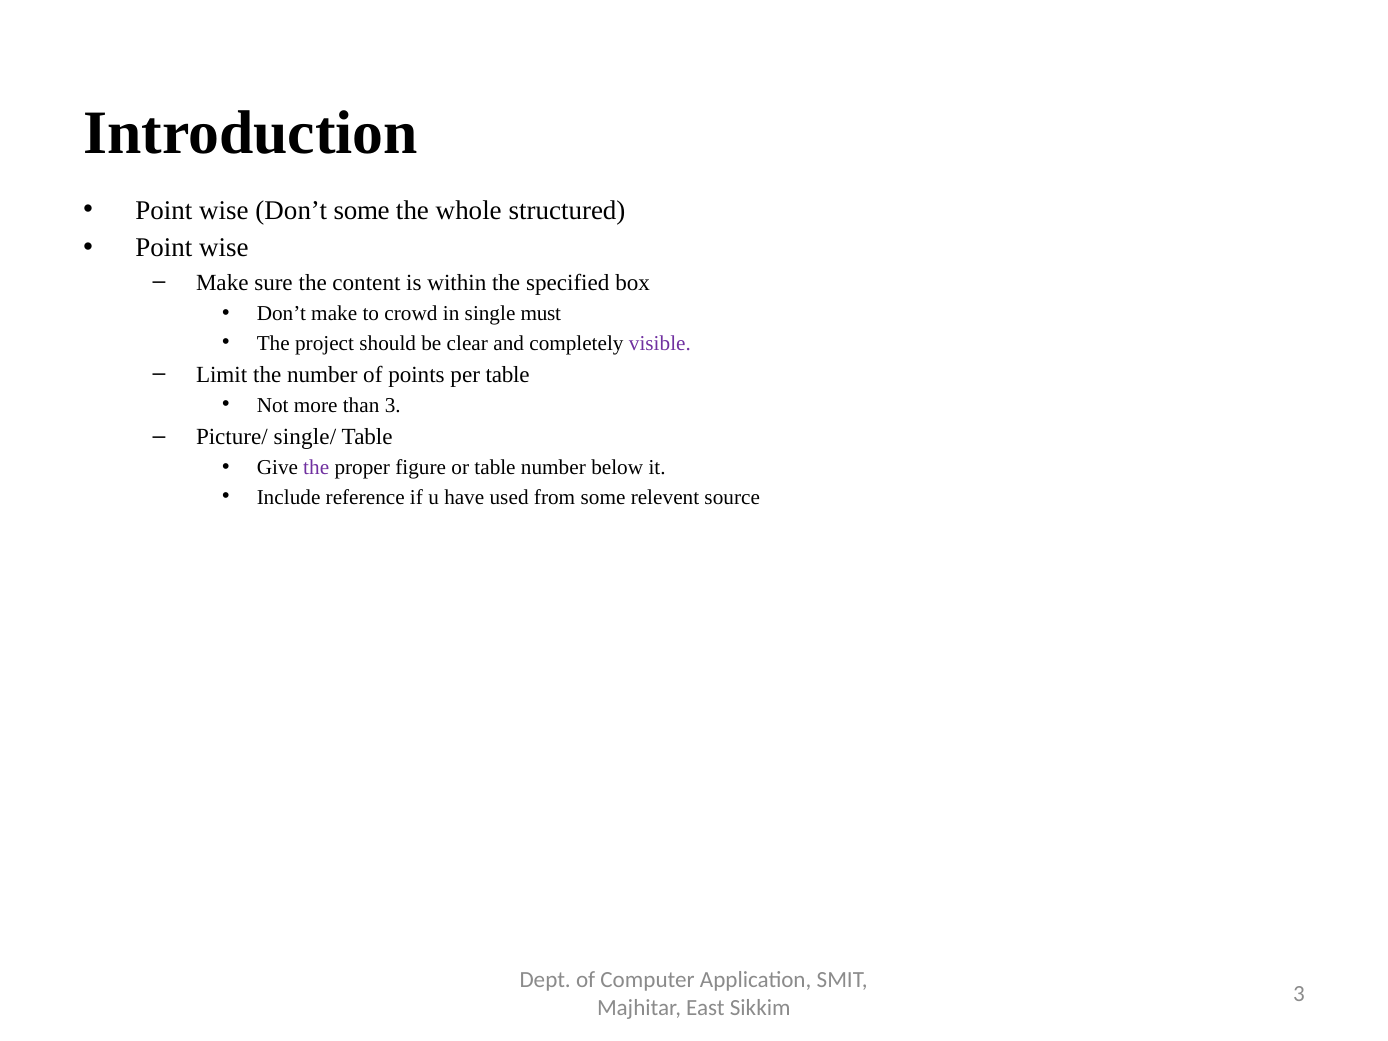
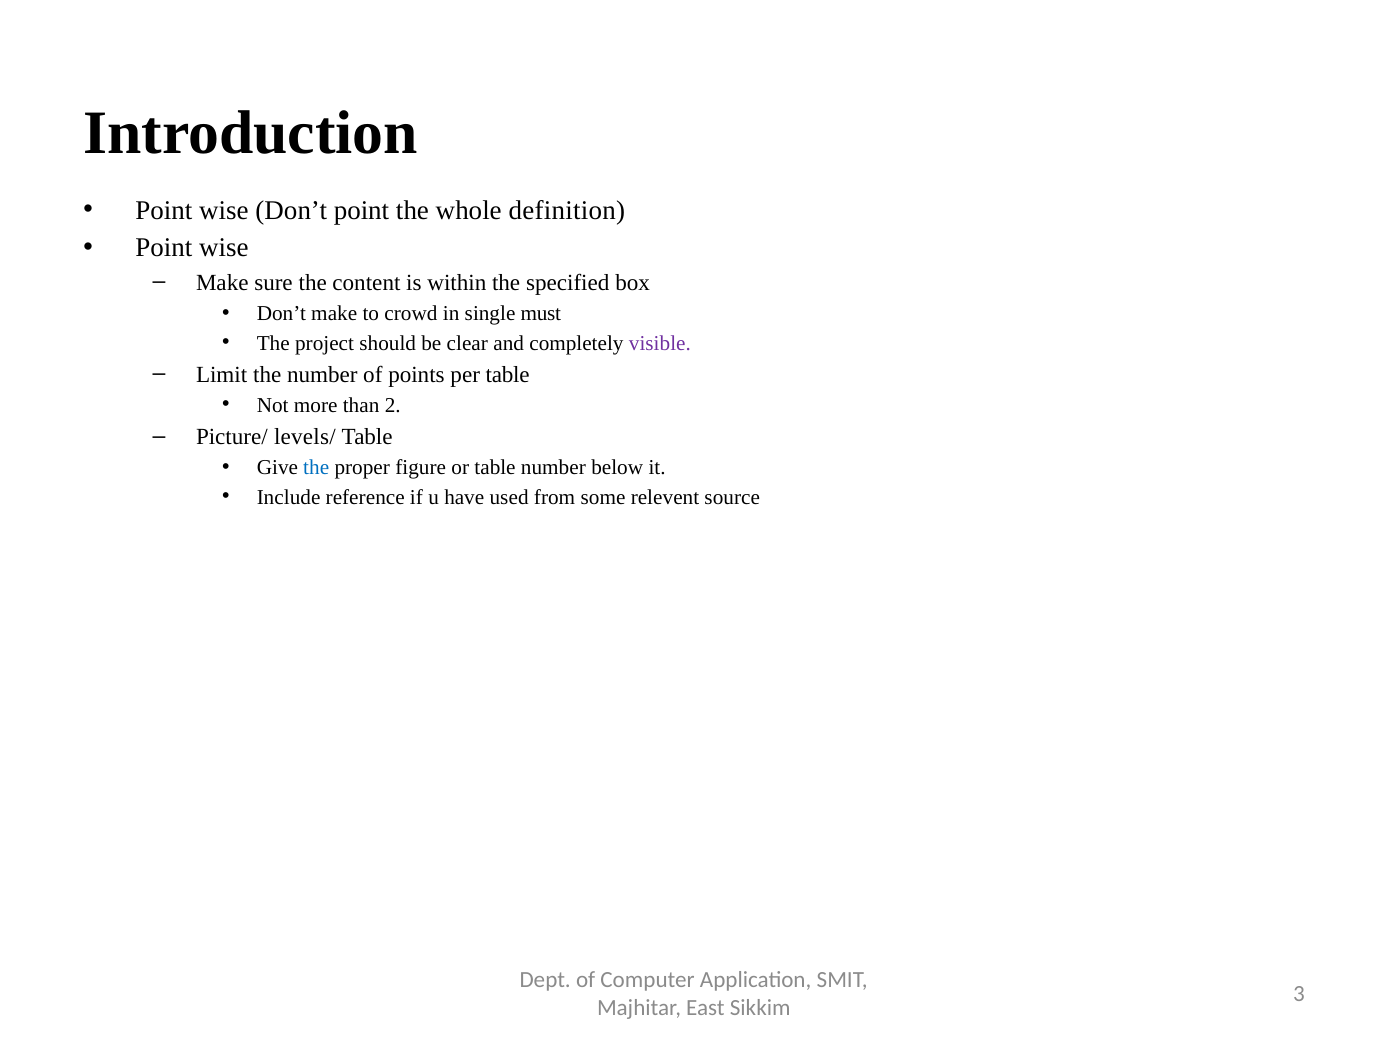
Don’t some: some -> point
structured: structured -> definition
than 3: 3 -> 2
single/: single/ -> levels/
the at (316, 467) colour: purple -> blue
